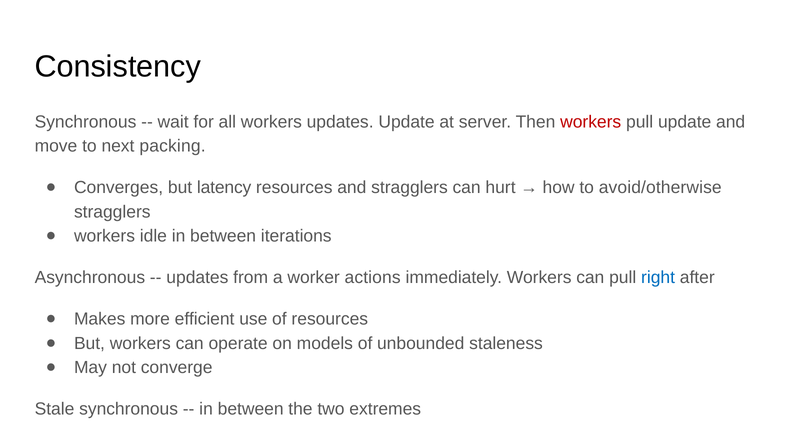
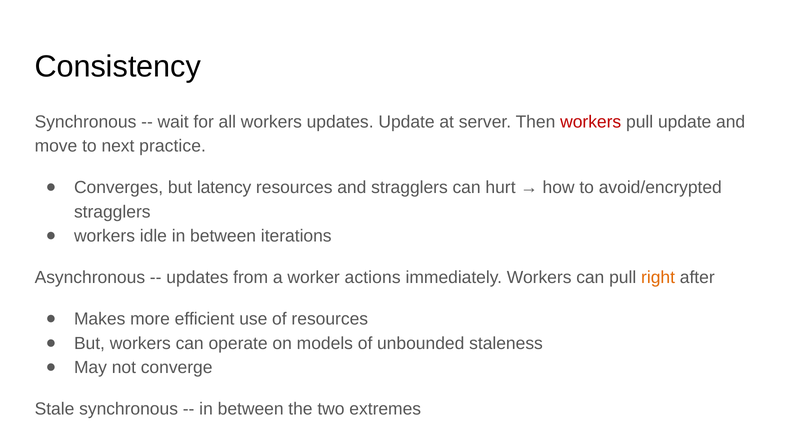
packing: packing -> practice
avoid/otherwise: avoid/otherwise -> avoid/encrypted
right colour: blue -> orange
